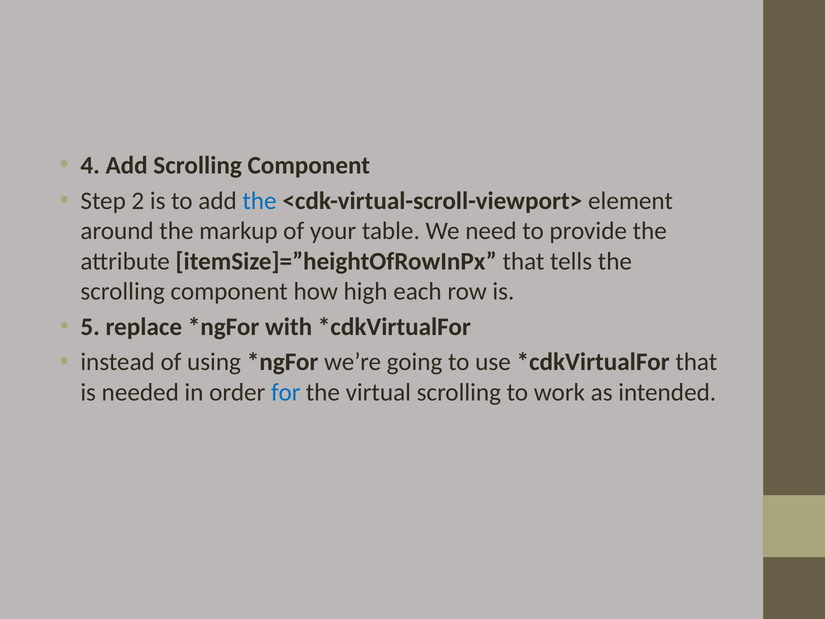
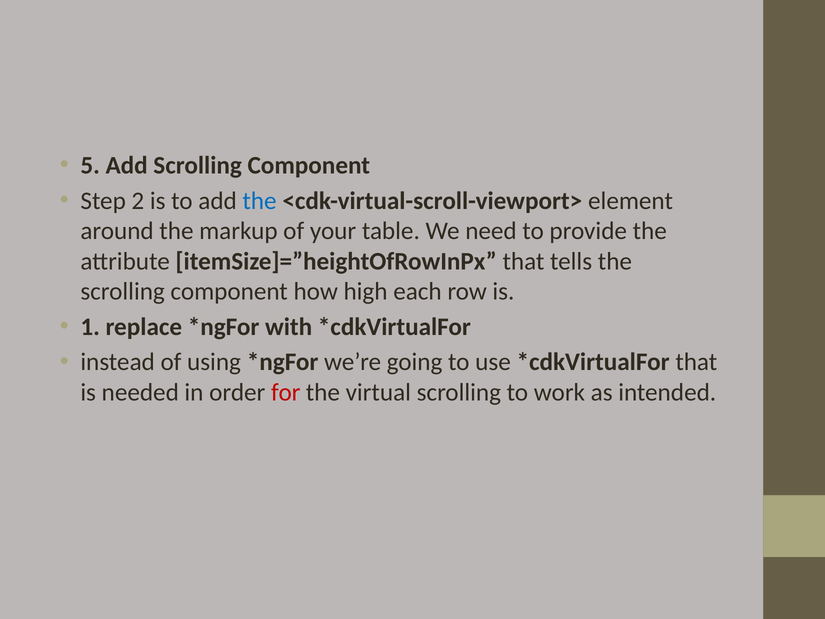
4: 4 -> 5
5: 5 -> 1
for colour: blue -> red
